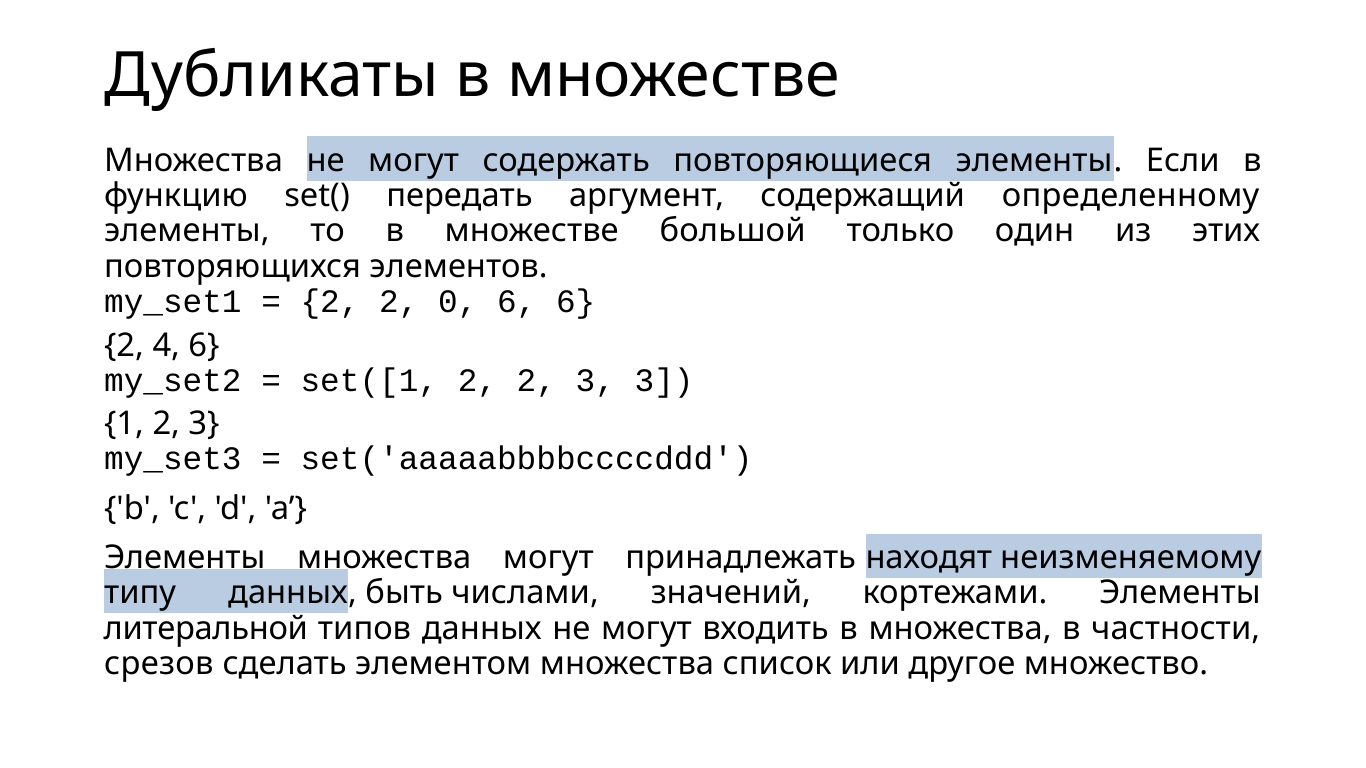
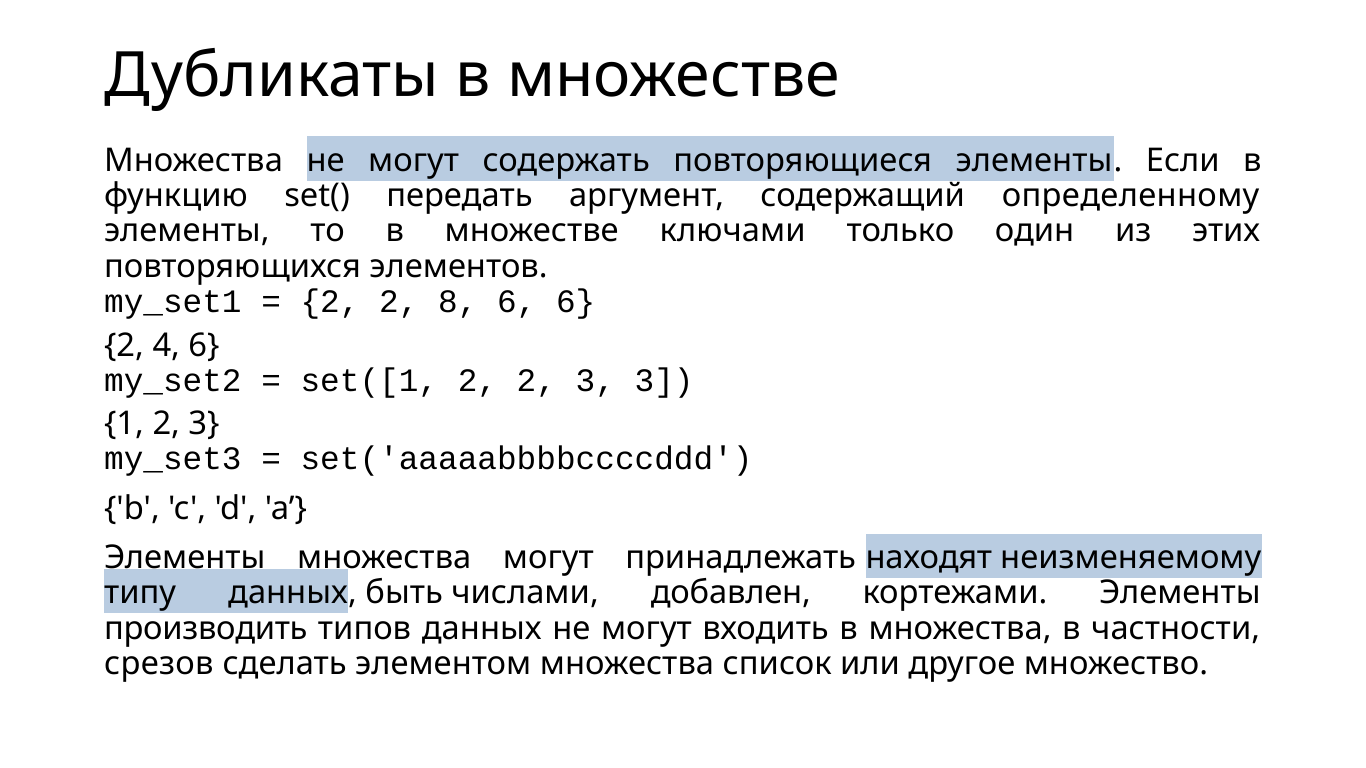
большой: большой -> ключами
0: 0 -> 8
значений: значений -> добавлен
литеральной: литеральной -> производить
